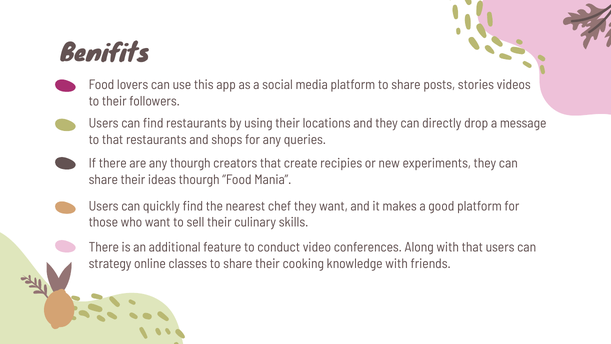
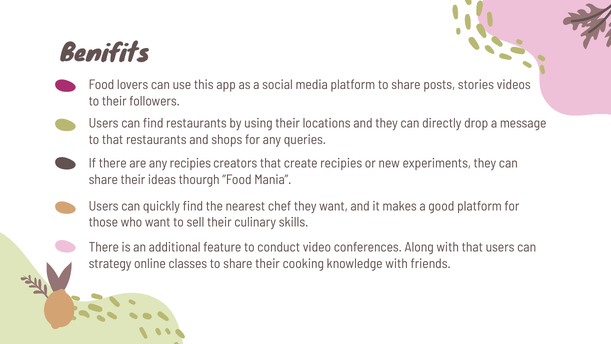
any thourgh: thourgh -> recipies
